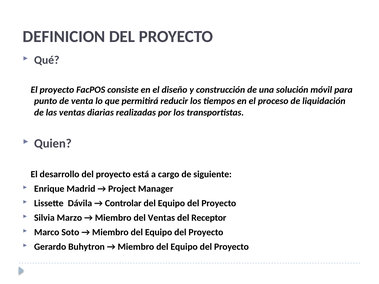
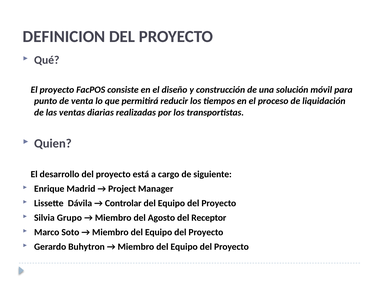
Marzo: Marzo -> Grupo
del Ventas: Ventas -> Agosto
